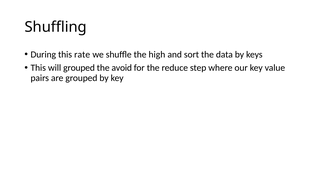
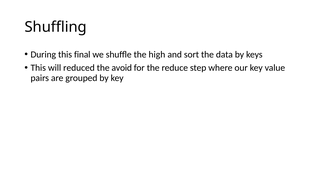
rate: rate -> final
will grouped: grouped -> reduced
